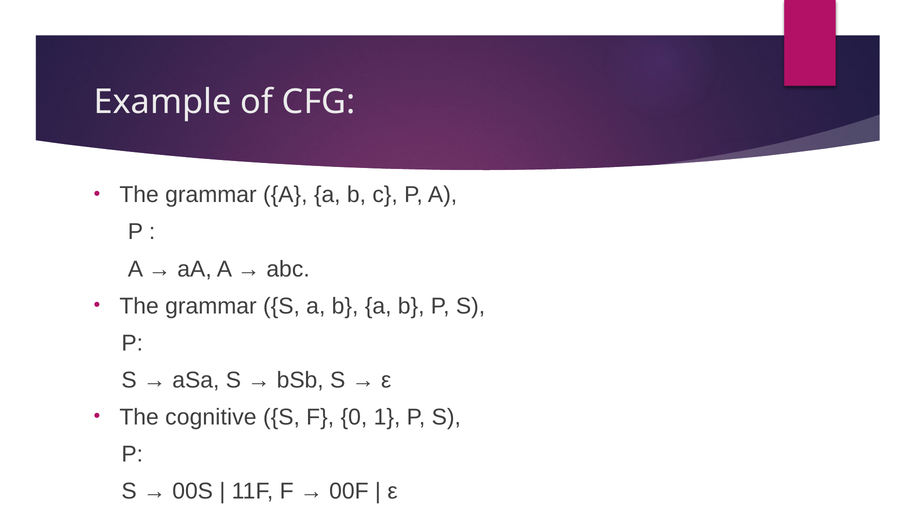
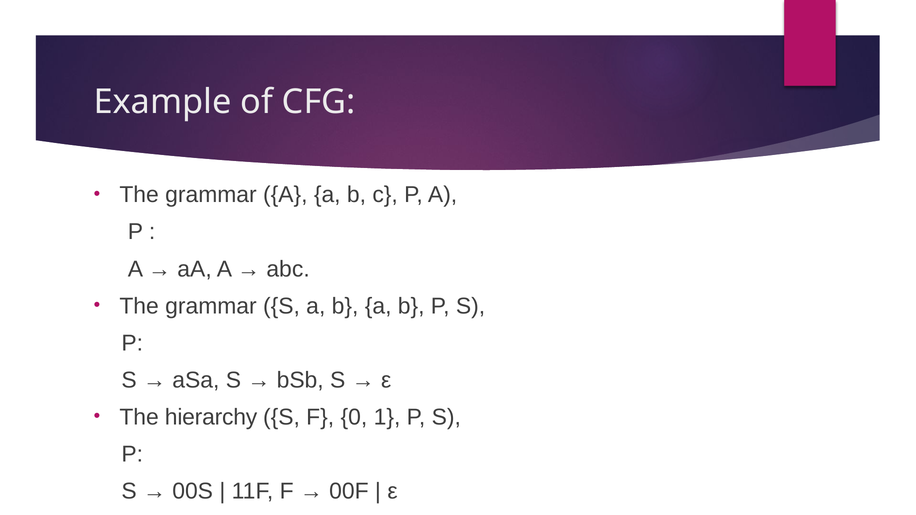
cognitive: cognitive -> hierarchy
